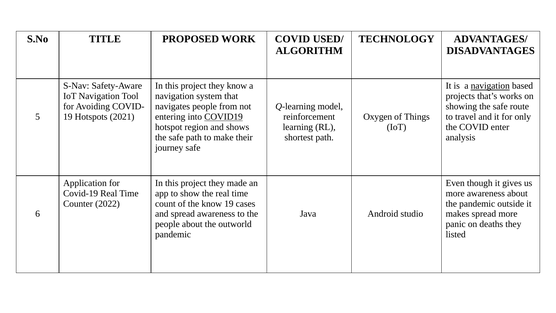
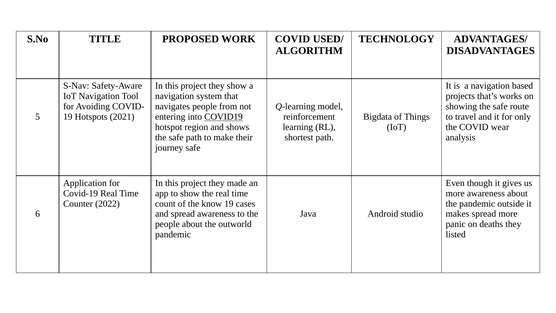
they know: know -> show
navigation at (490, 86) underline: present -> none
Oxygen: Oxygen -> Bigdata
enter: enter -> wear
